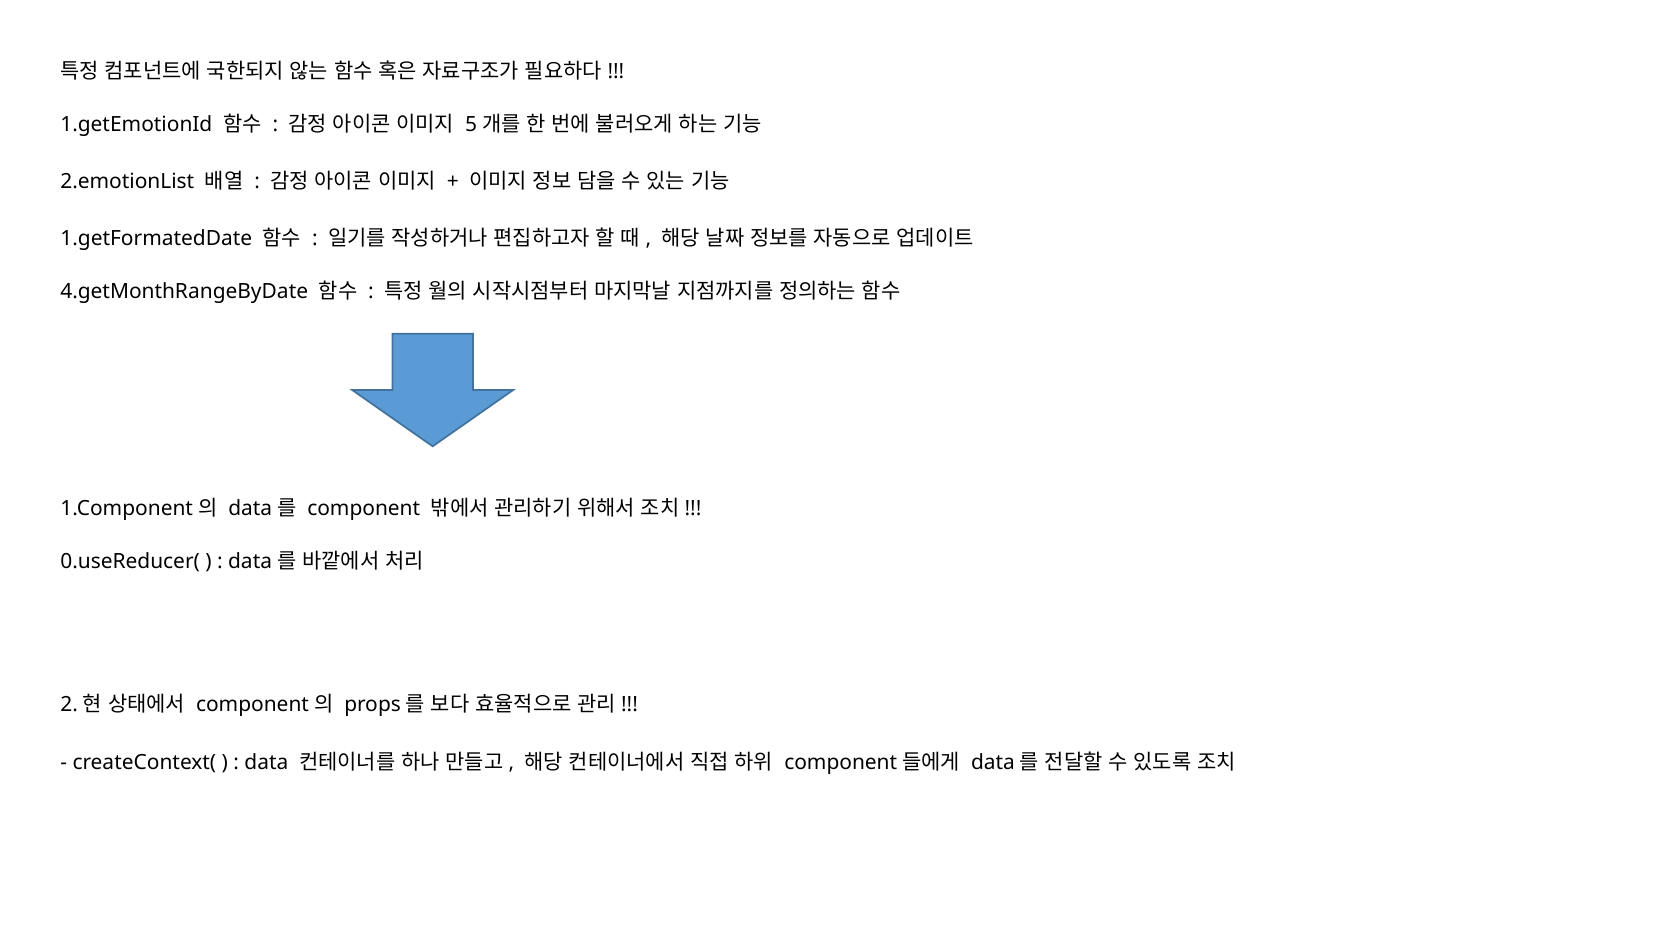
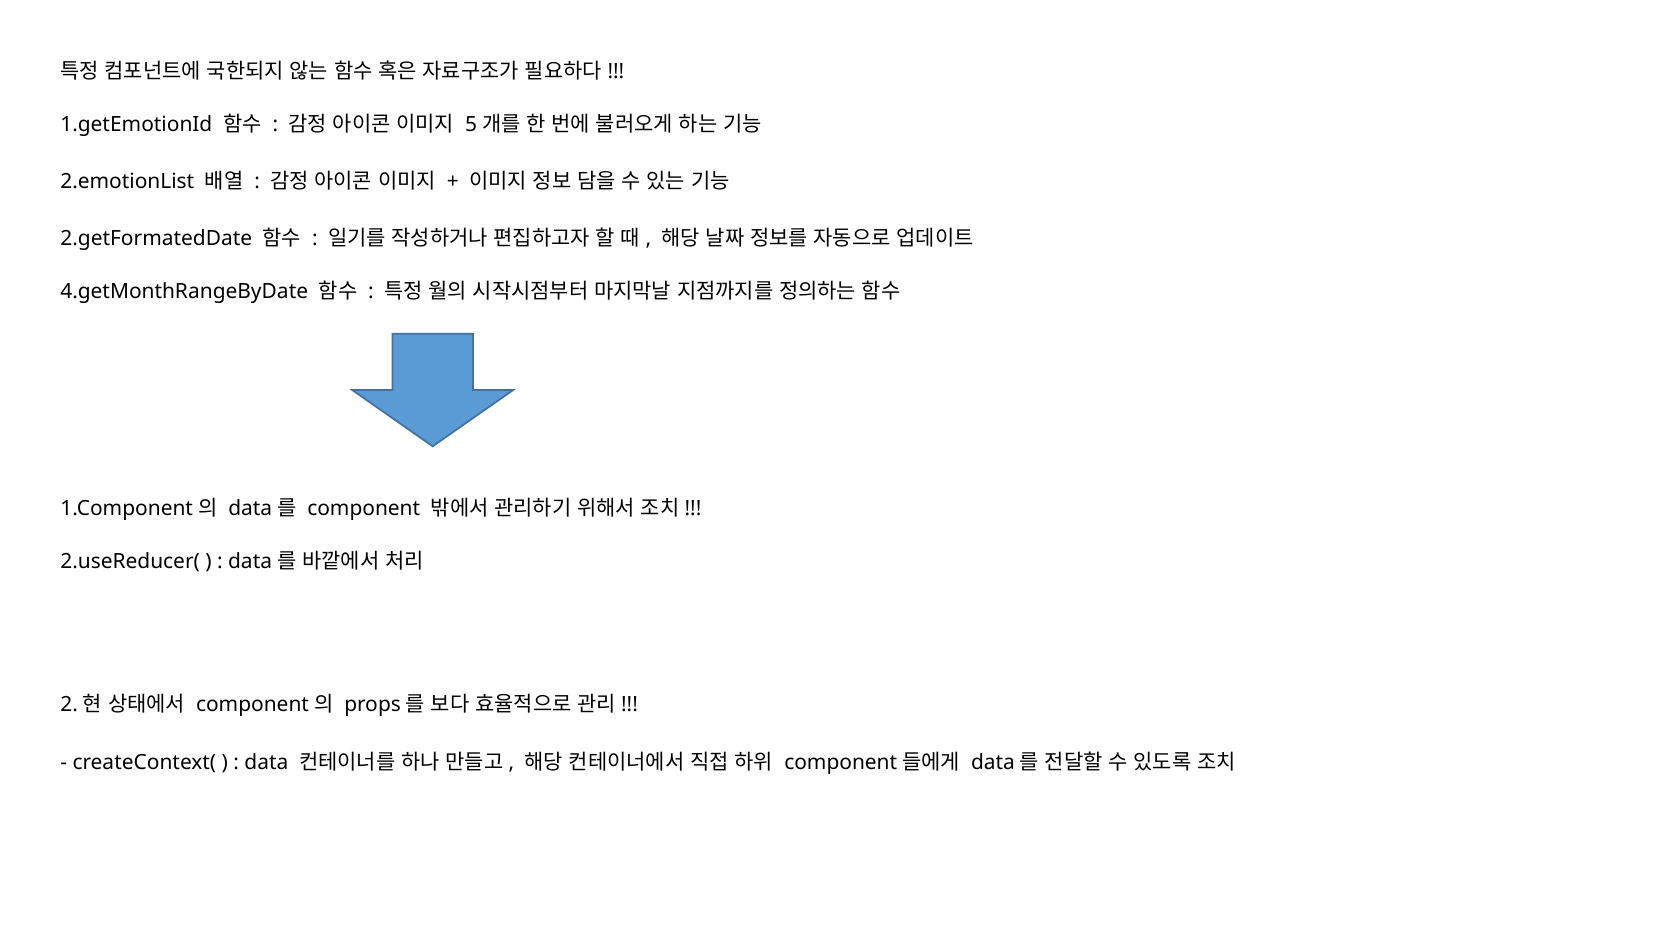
1.getFormatedDate: 1.getFormatedDate -> 2.getFormatedDate
0.useReducer(: 0.useReducer( -> 2.useReducer(
